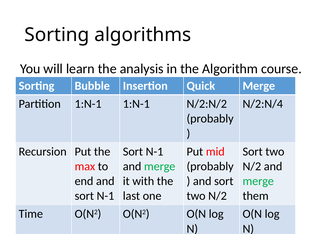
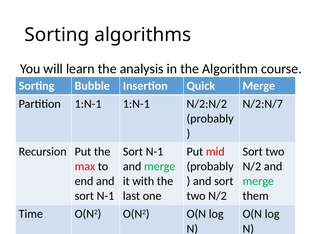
N/2:N/4: N/2:N/4 -> N/2:N/7
